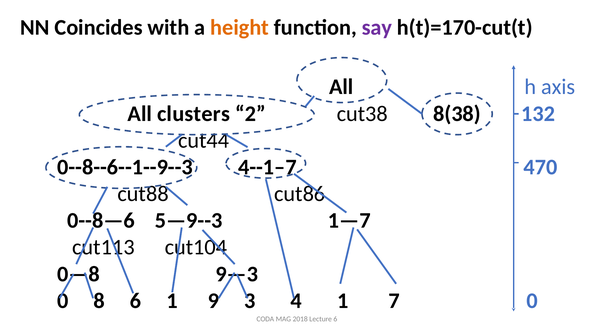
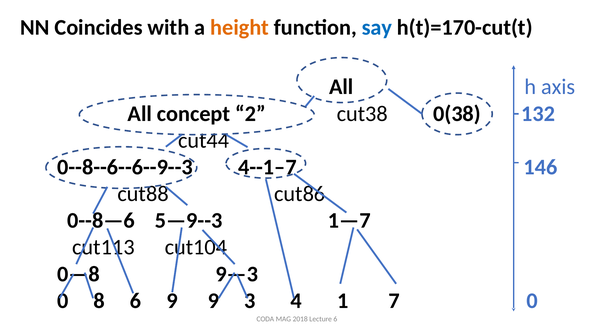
say colour: purple -> blue
clusters: clusters -> concept
8(38: 8(38 -> 0(38
0--8--6--1--9--3: 0--8--6--1--9--3 -> 0--8--6--6--9--3
470: 470 -> 146
6 1: 1 -> 9
